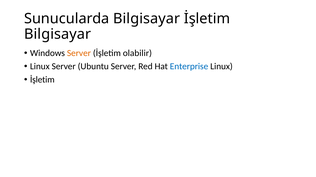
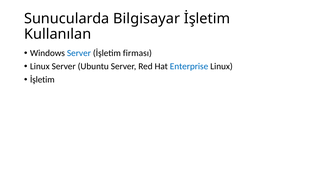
Bilgisayar at (58, 34): Bilgisayar -> Kullanılan
Server at (79, 53) colour: orange -> blue
olabilir: olabilir -> firması
